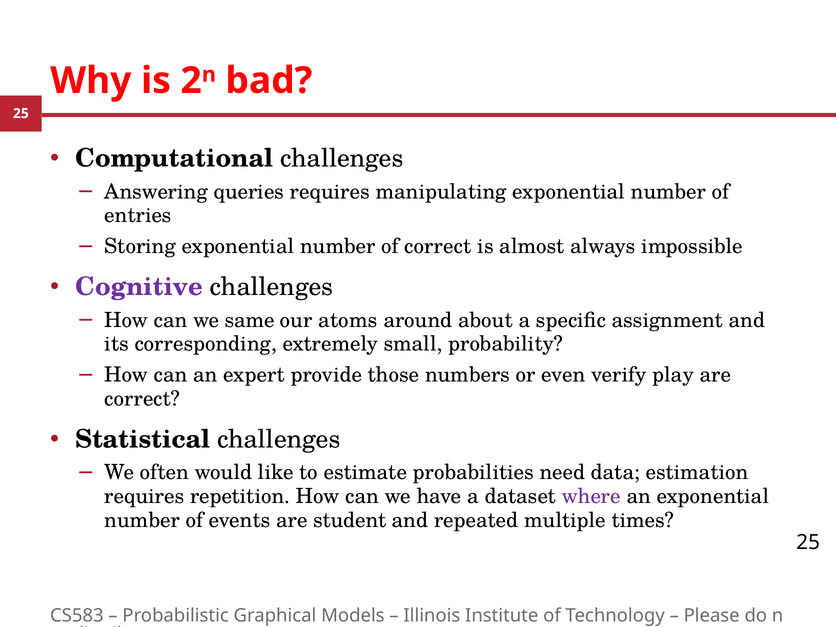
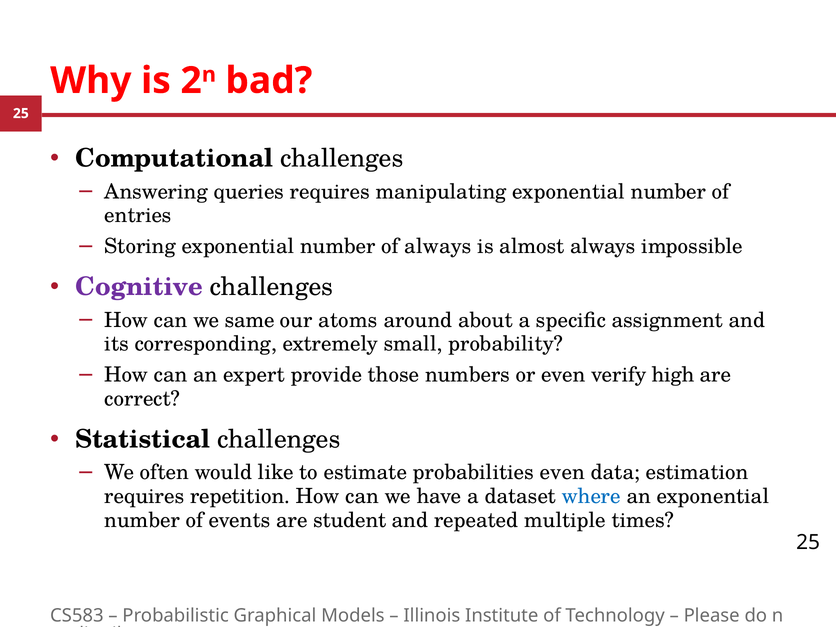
of correct: correct -> always
play: play -> high
probabilities need: need -> even
where colour: purple -> blue
